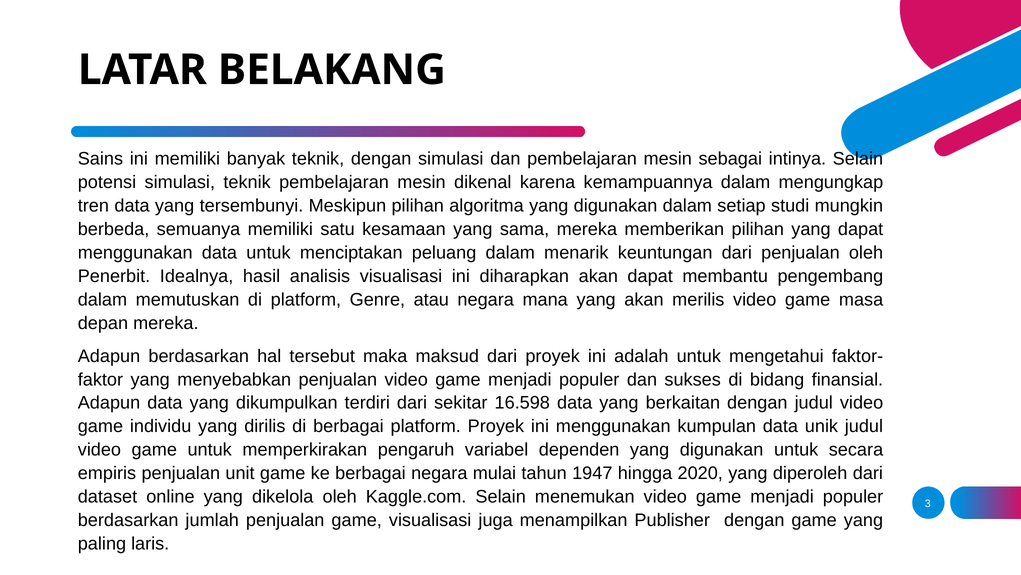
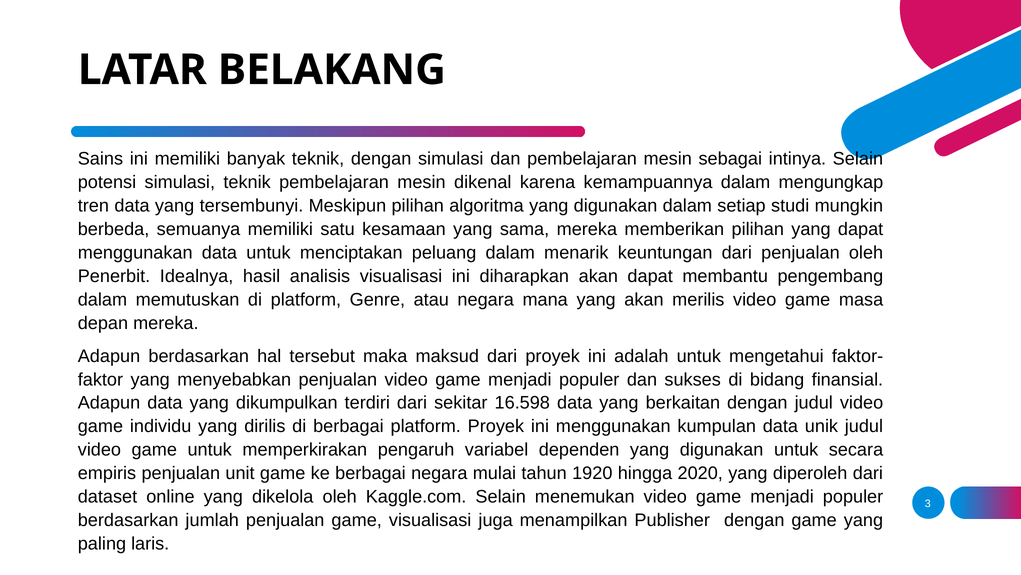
1947: 1947 -> 1920
